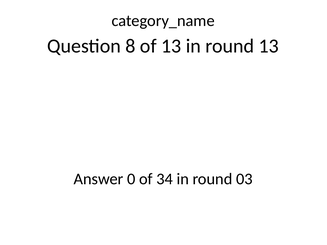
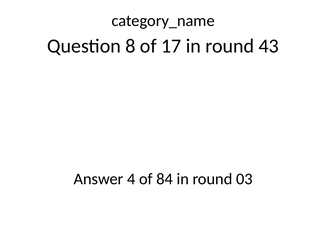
of 13: 13 -> 17
round 13: 13 -> 43
0: 0 -> 4
34: 34 -> 84
